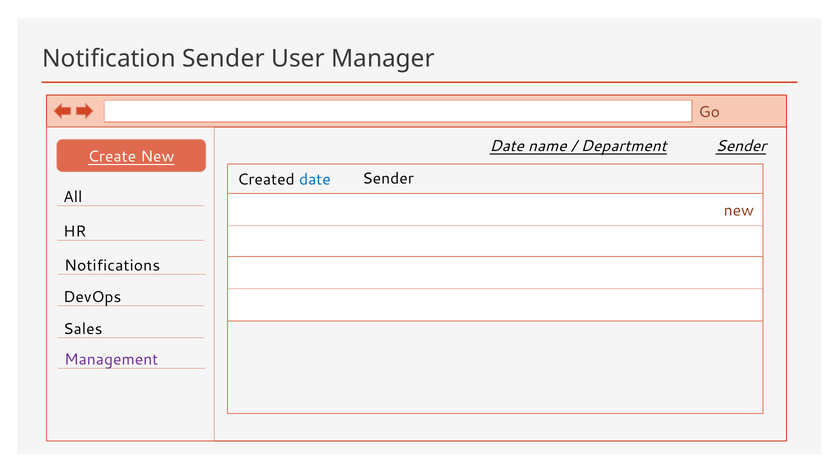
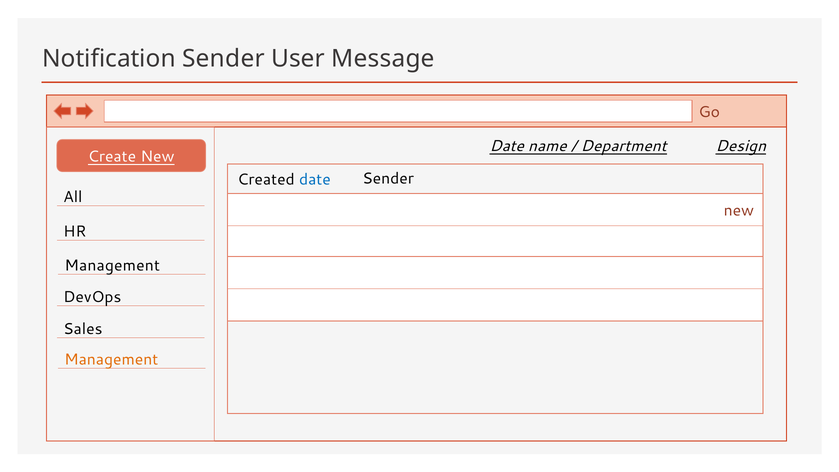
Manager: Manager -> Message
Department Sender: Sender -> Design
Notifications at (112, 266): Notifications -> Management
Management at (111, 360) colour: purple -> orange
